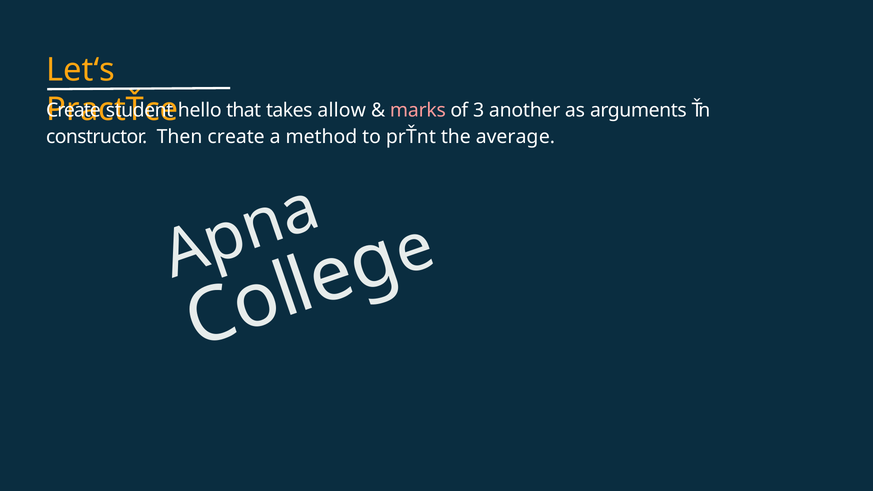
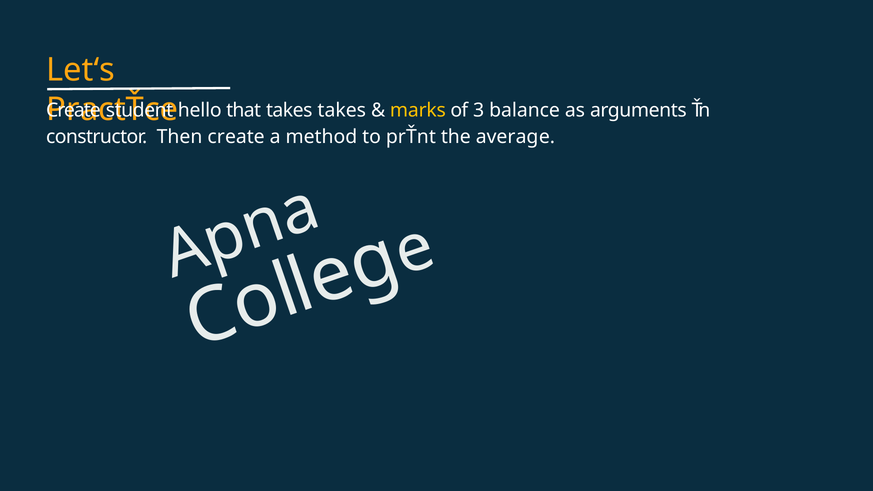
takes allow: allow -> takes
marks colour: pink -> yellow
another: another -> balance
